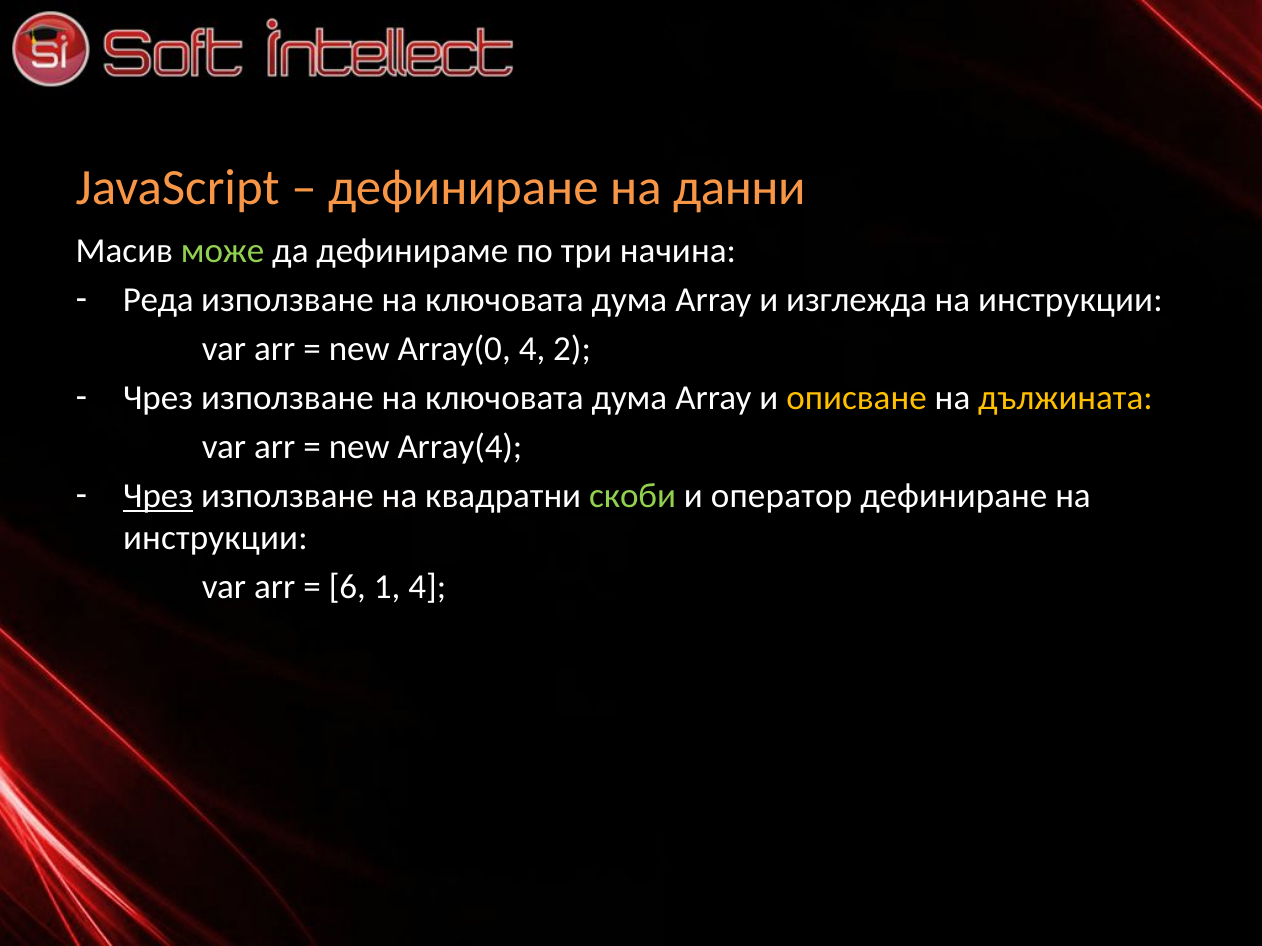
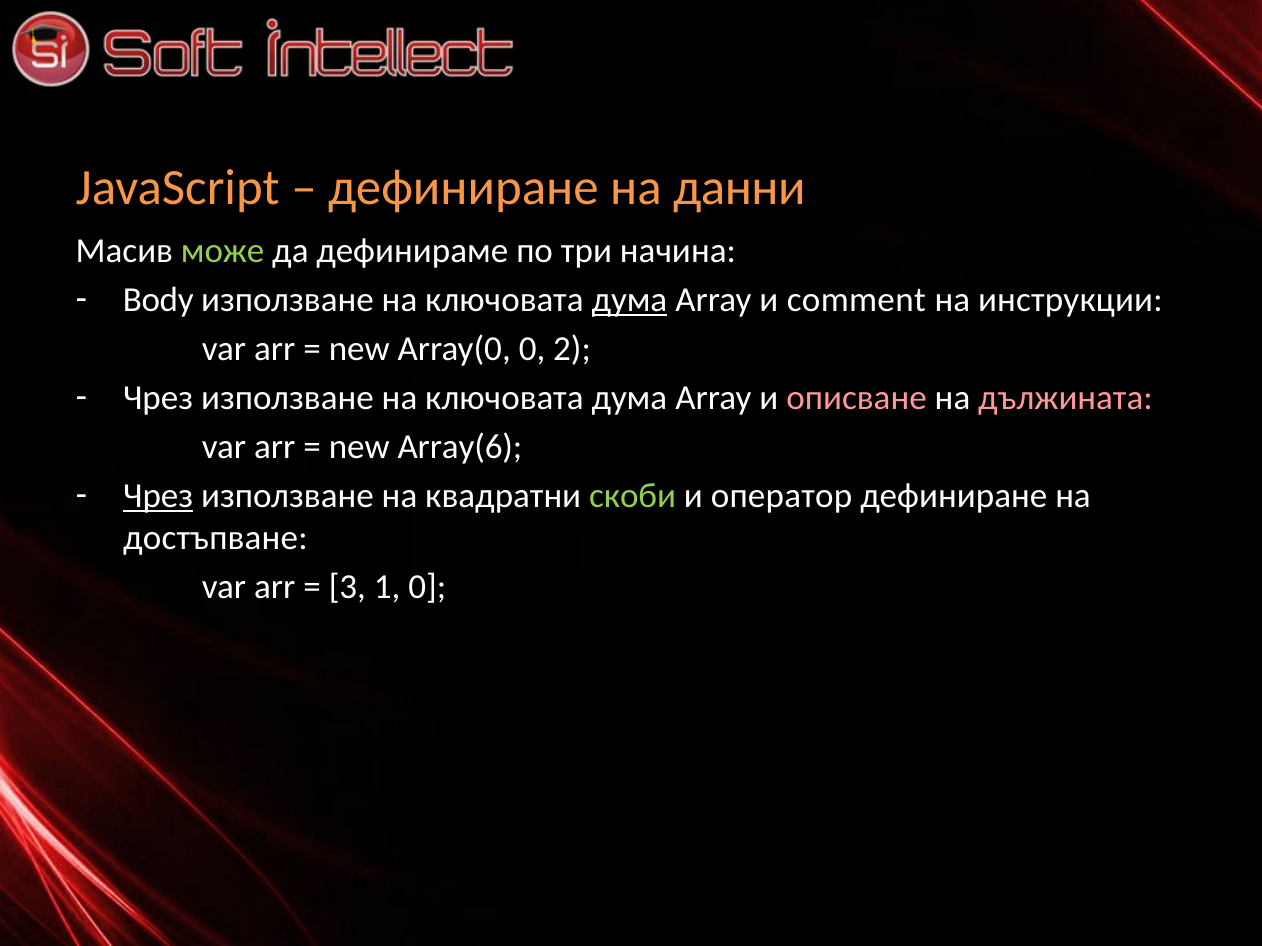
Реда: Реда -> Body
дума at (629, 300) underline: none -> present
изглежда: изглежда -> comment
Array(0 4: 4 -> 0
описване colour: yellow -> pink
дължината colour: yellow -> pink
Array(4: Array(4 -> Array(6
инструкции at (215, 538): инструкции -> достъпване
6: 6 -> 3
1 4: 4 -> 0
